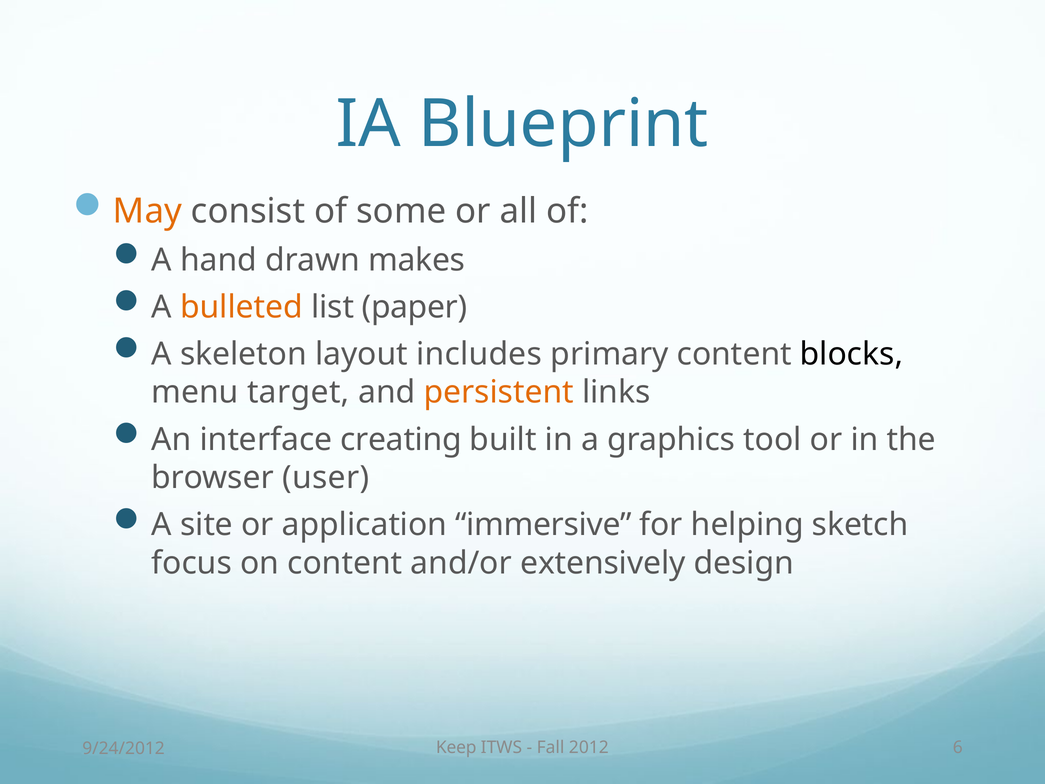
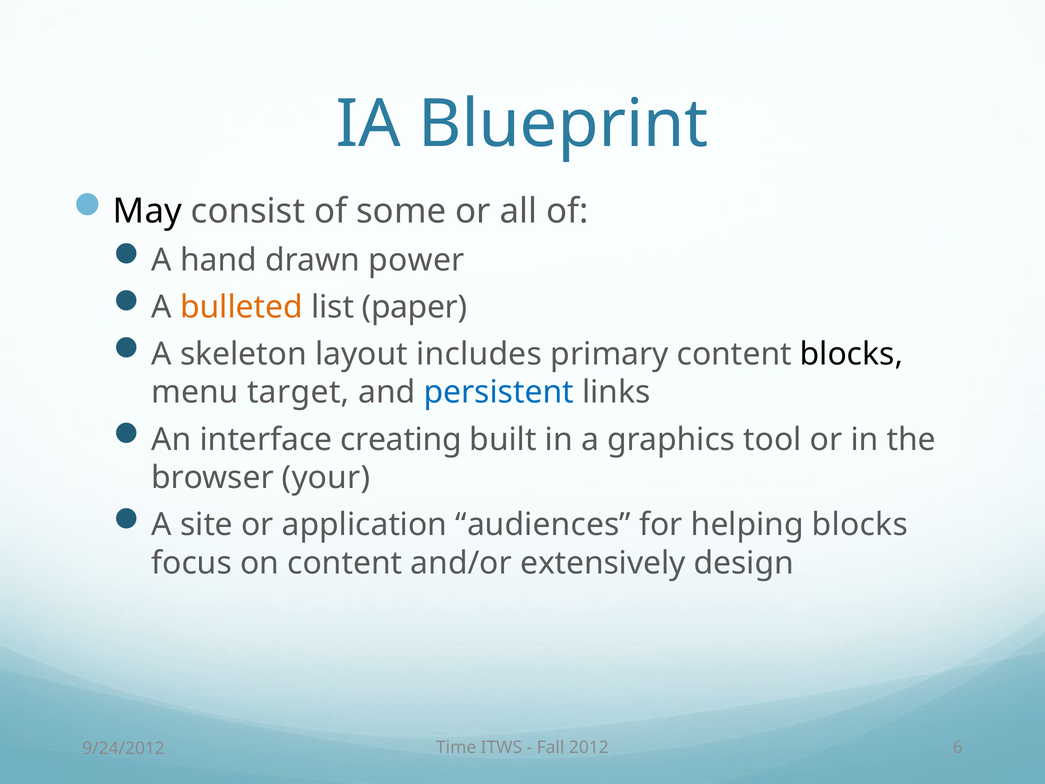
May colour: orange -> black
makes: makes -> power
persistent colour: orange -> blue
user: user -> your
immersive: immersive -> audiences
helping sketch: sketch -> blocks
Keep: Keep -> Time
